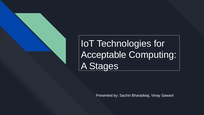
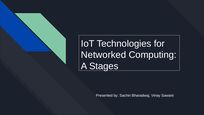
Acceptable: Acceptable -> Networked
